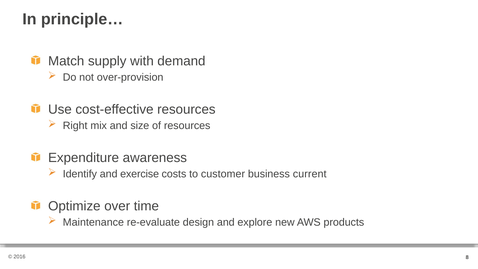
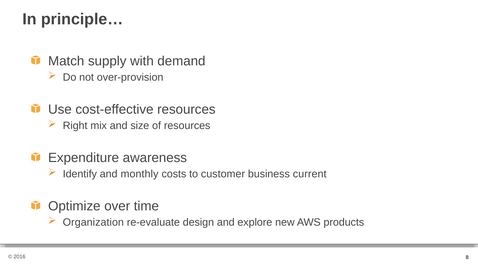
exercise: exercise -> monthly
Maintenance: Maintenance -> Organization
